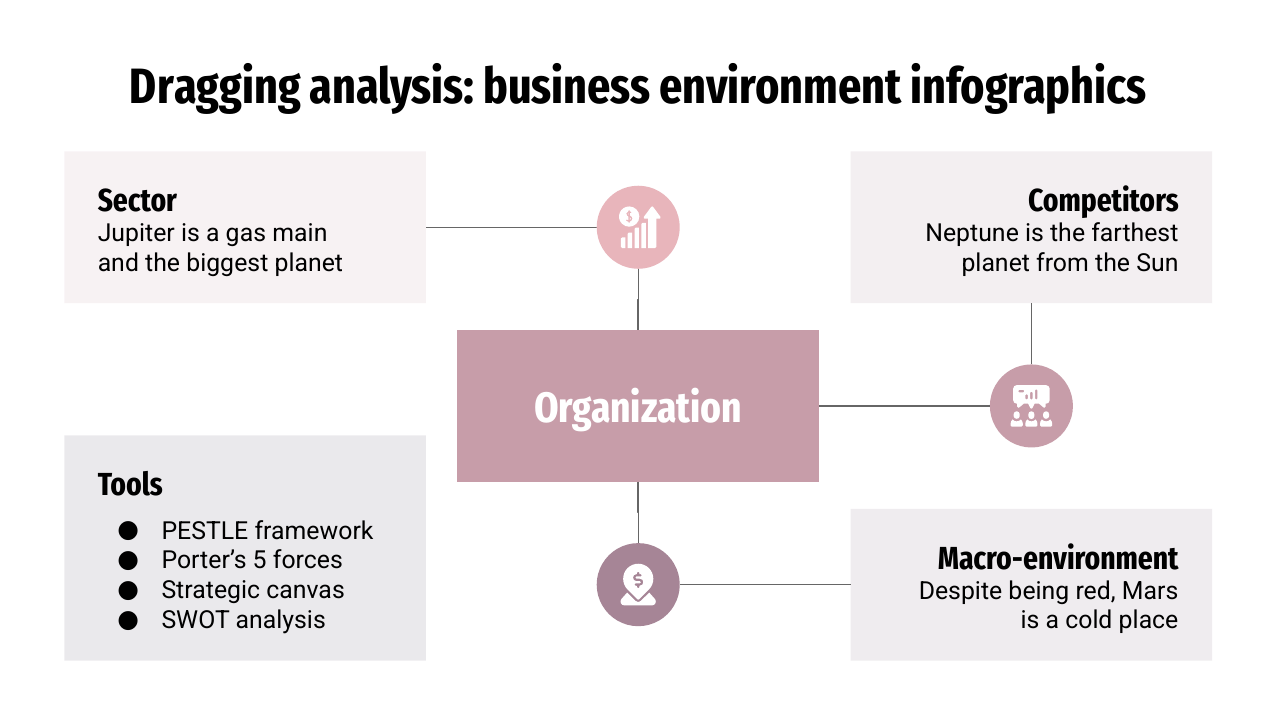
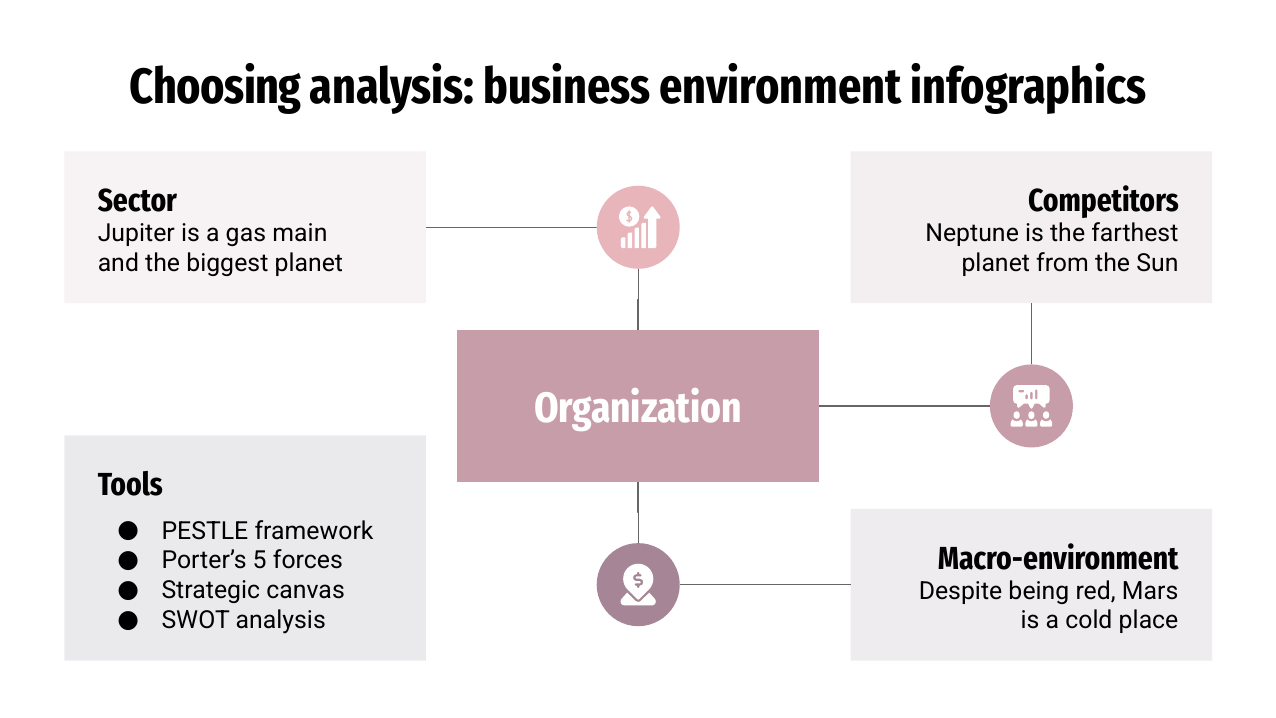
Dragging: Dragging -> Choosing
